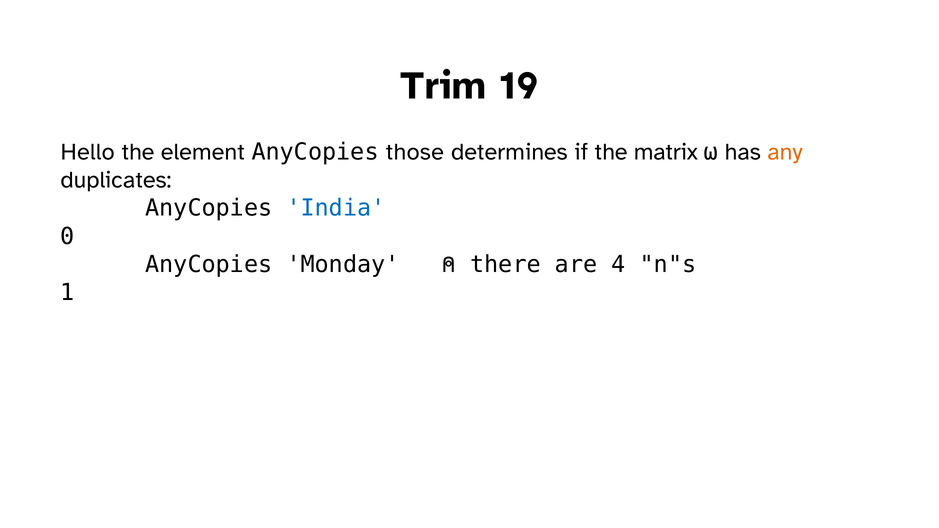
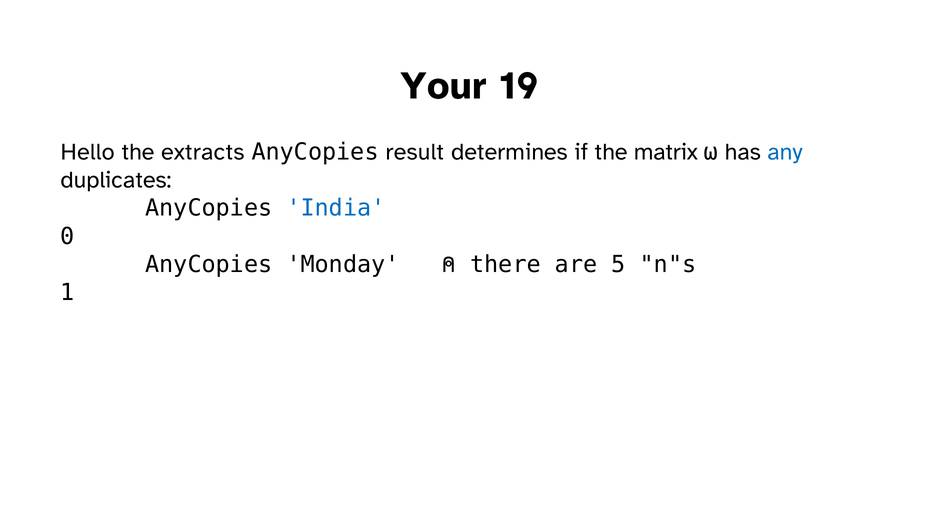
Trim: Trim -> Your
element: element -> extracts
those: those -> result
any colour: orange -> blue
4: 4 -> 5
